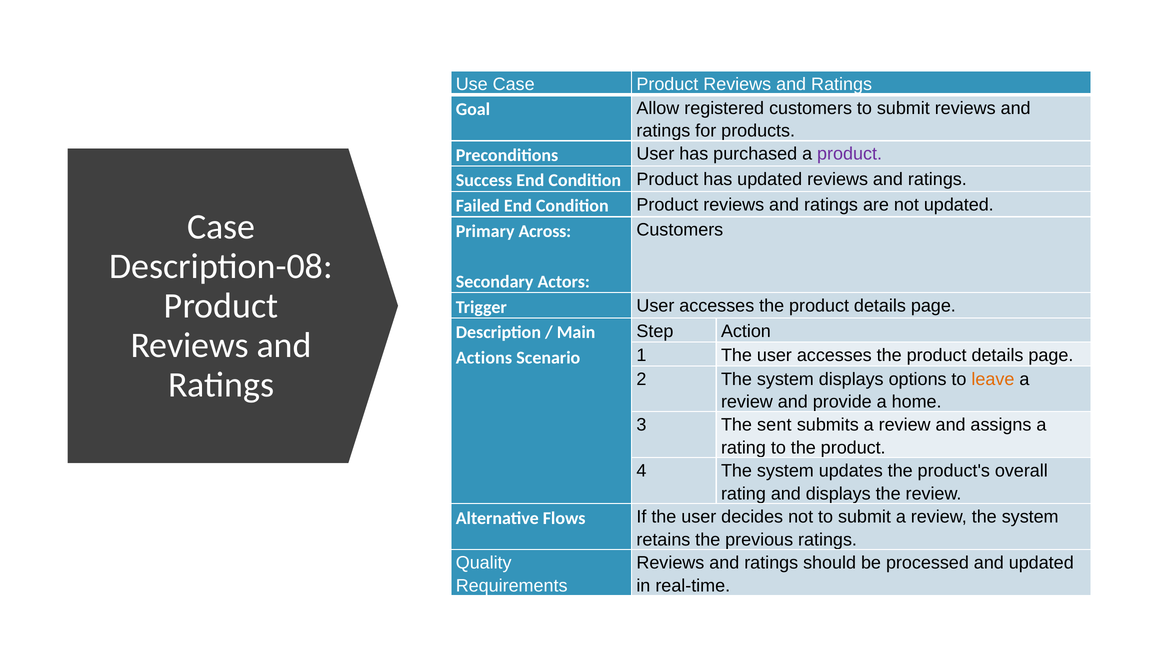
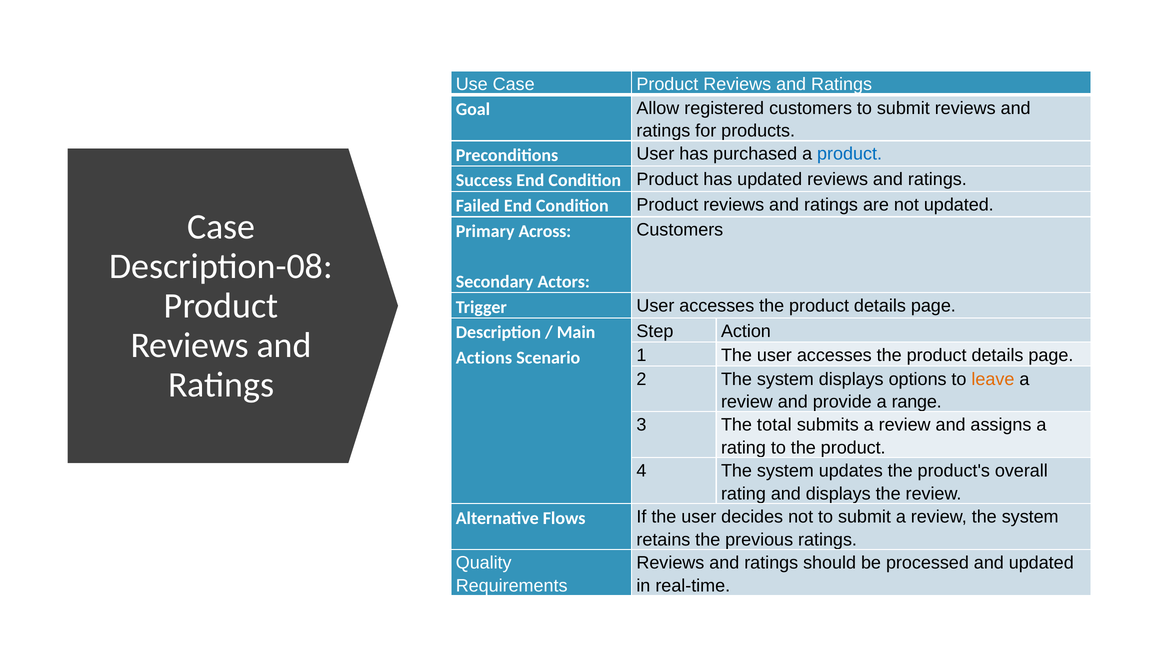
product at (850, 154) colour: purple -> blue
home: home -> range
sent: sent -> total
